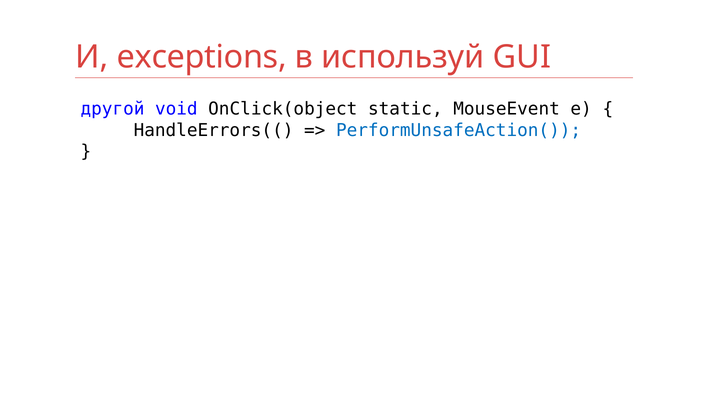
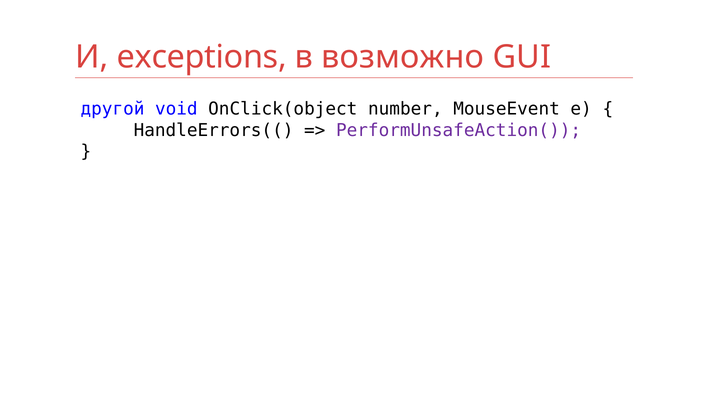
используй: используй -> возможно
static: static -> number
PerformUnsafeAction( colour: blue -> purple
